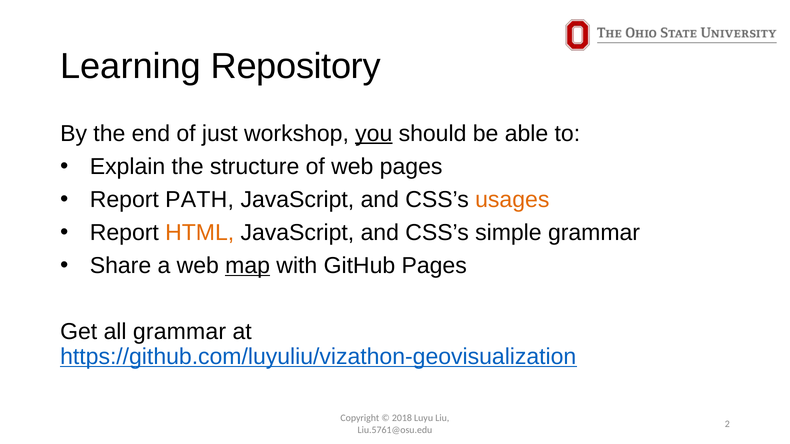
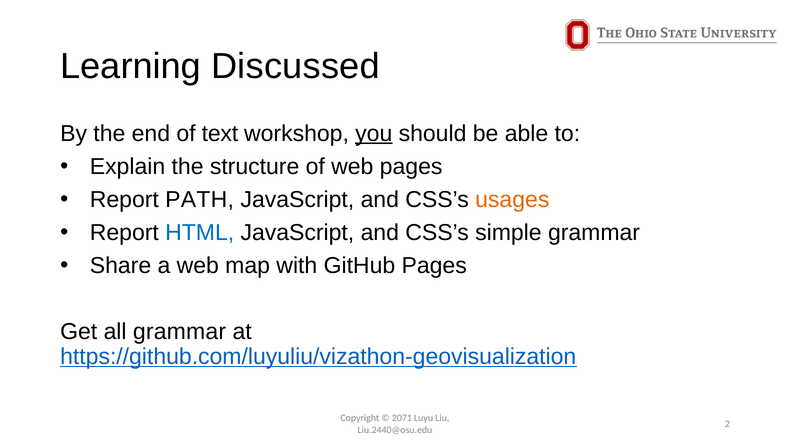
Repository: Repository -> Discussed
just: just -> text
HTML colour: orange -> blue
map underline: present -> none
2018: 2018 -> 2071
Liu.5761@osu.edu: Liu.5761@osu.edu -> Liu.2440@osu.edu
